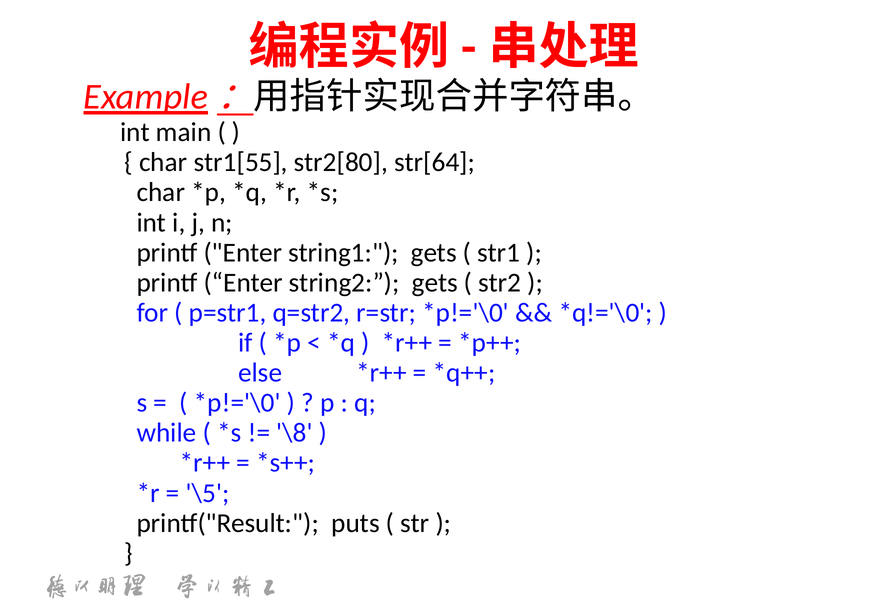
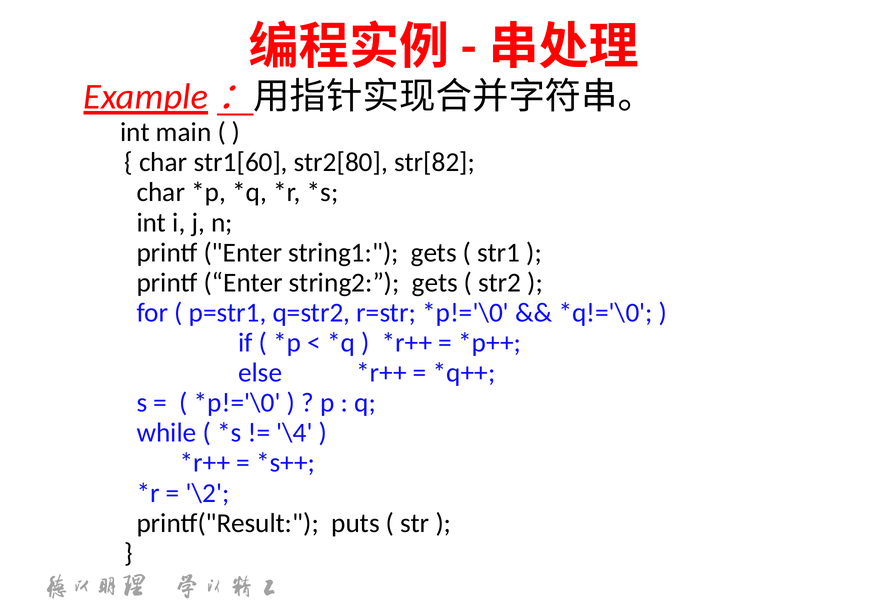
str1[55: str1[55 -> str1[60
str[64: str[64 -> str[82
\8: \8 -> \4
\5: \5 -> \2
